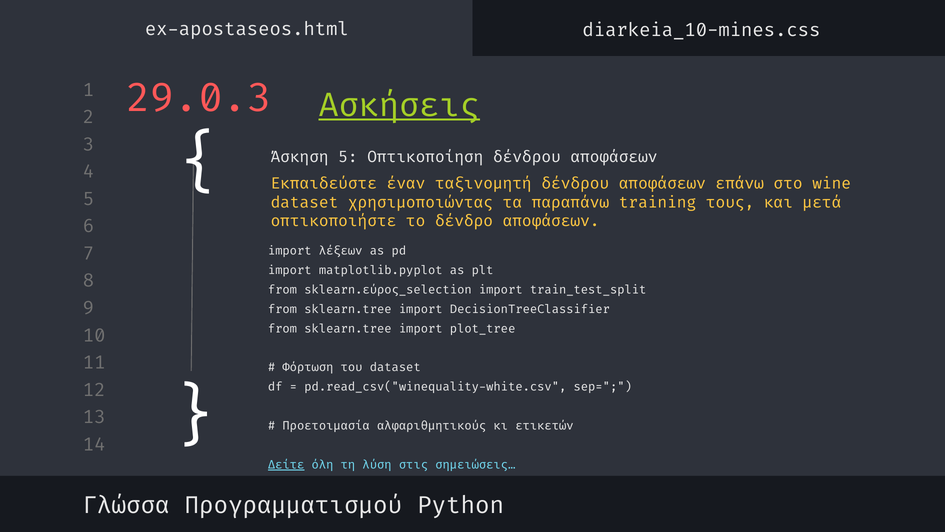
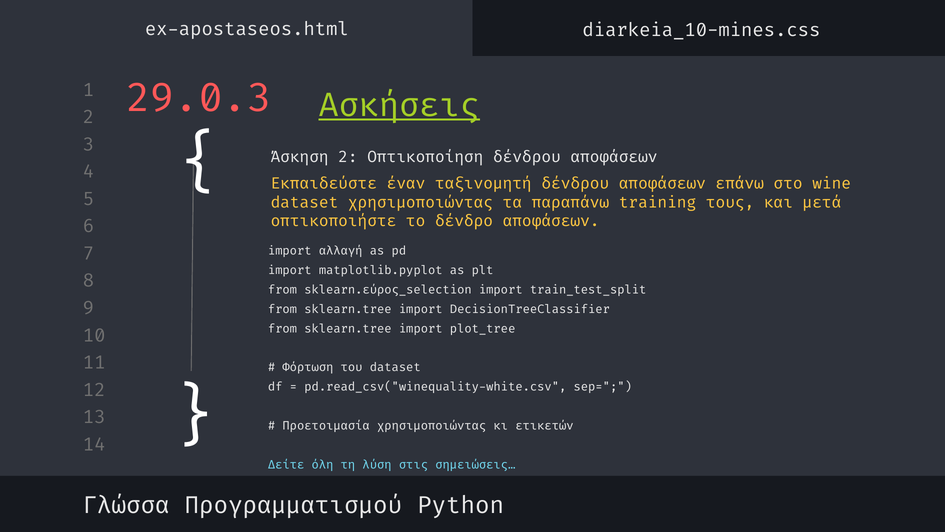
Άσκηση 5: 5 -> 2
λέξεων: λέξεων -> αλλαγή
Προετοιμασία αλφαριθμητικούς: αλφαριθμητικούς -> χρησιμοποιώντας
Δείτε underline: present -> none
